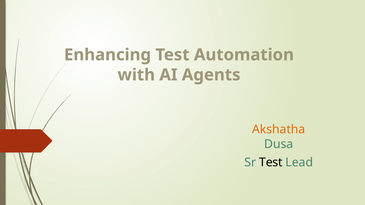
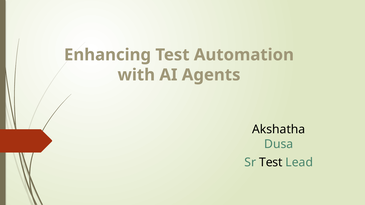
Akshatha colour: orange -> black
